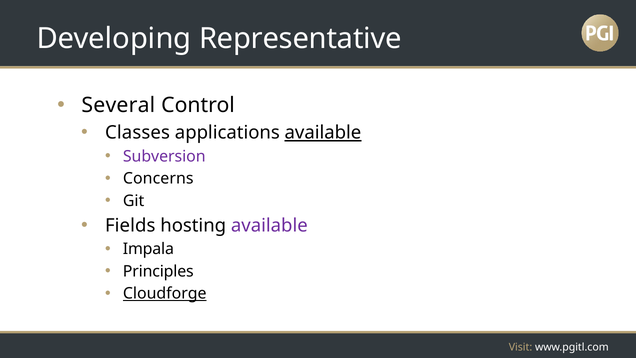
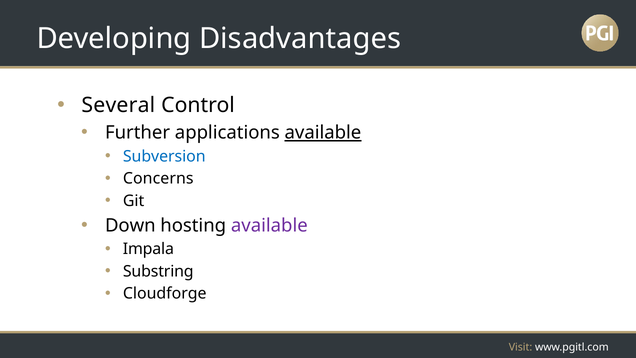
Representative: Representative -> Disadvantages
Classes: Classes -> Further
Subversion colour: purple -> blue
Fields: Fields -> Down
Principles: Principles -> Substring
Cloudforge underline: present -> none
